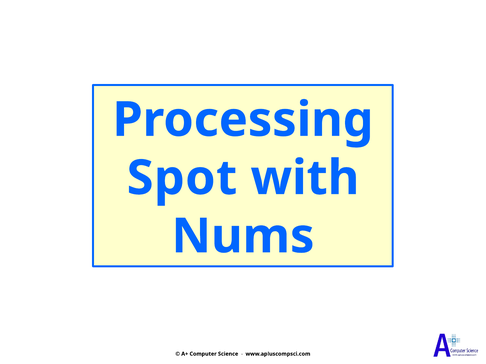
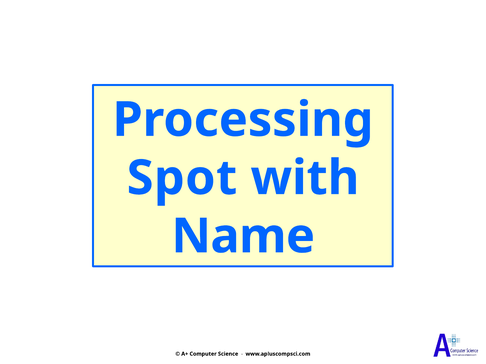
Nums: Nums -> Name
